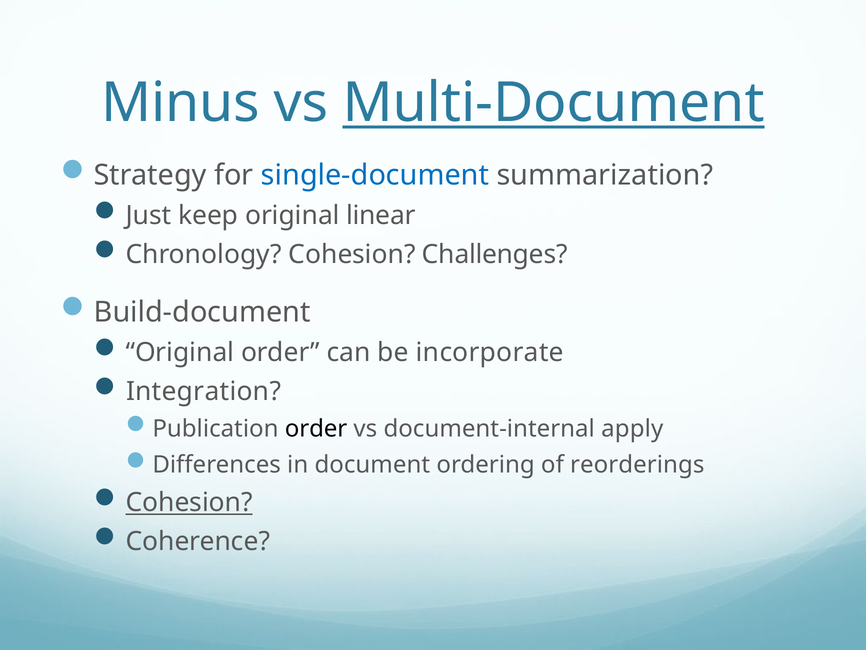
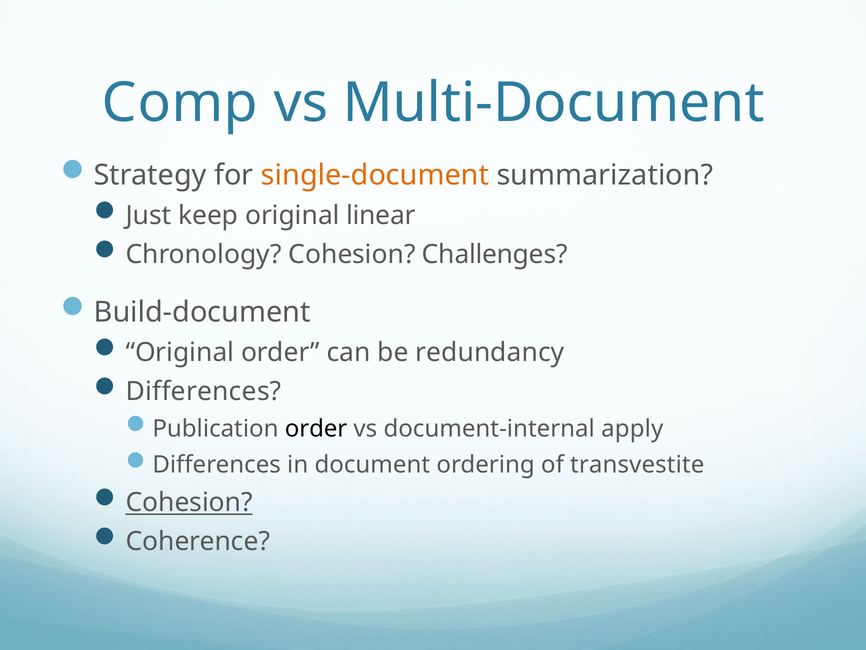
Minus: Minus -> Comp
Multi-Document underline: present -> none
single-document colour: blue -> orange
incorporate: incorporate -> redundancy
Integration at (204, 391): Integration -> Differences
reorderings: reorderings -> transvestite
